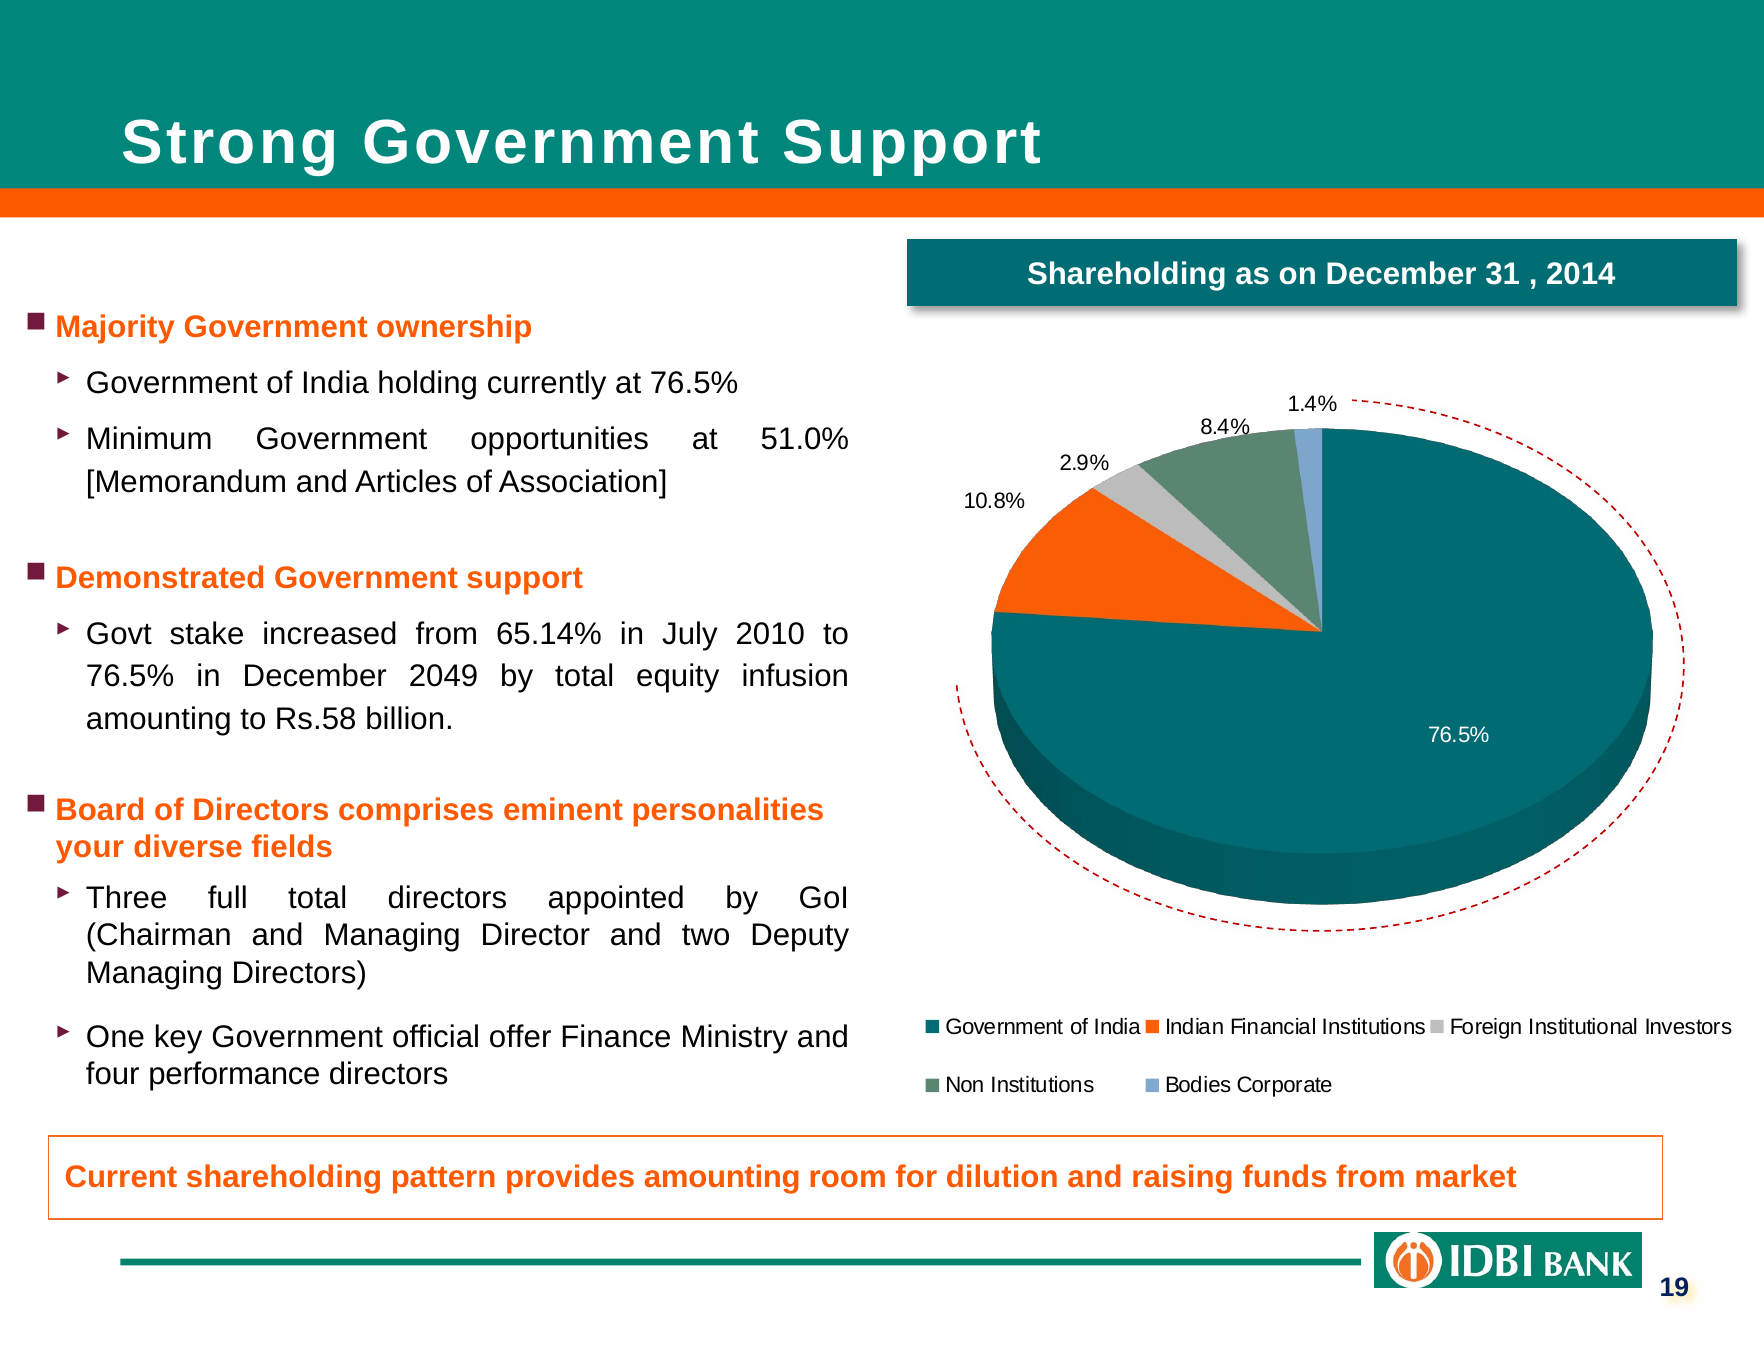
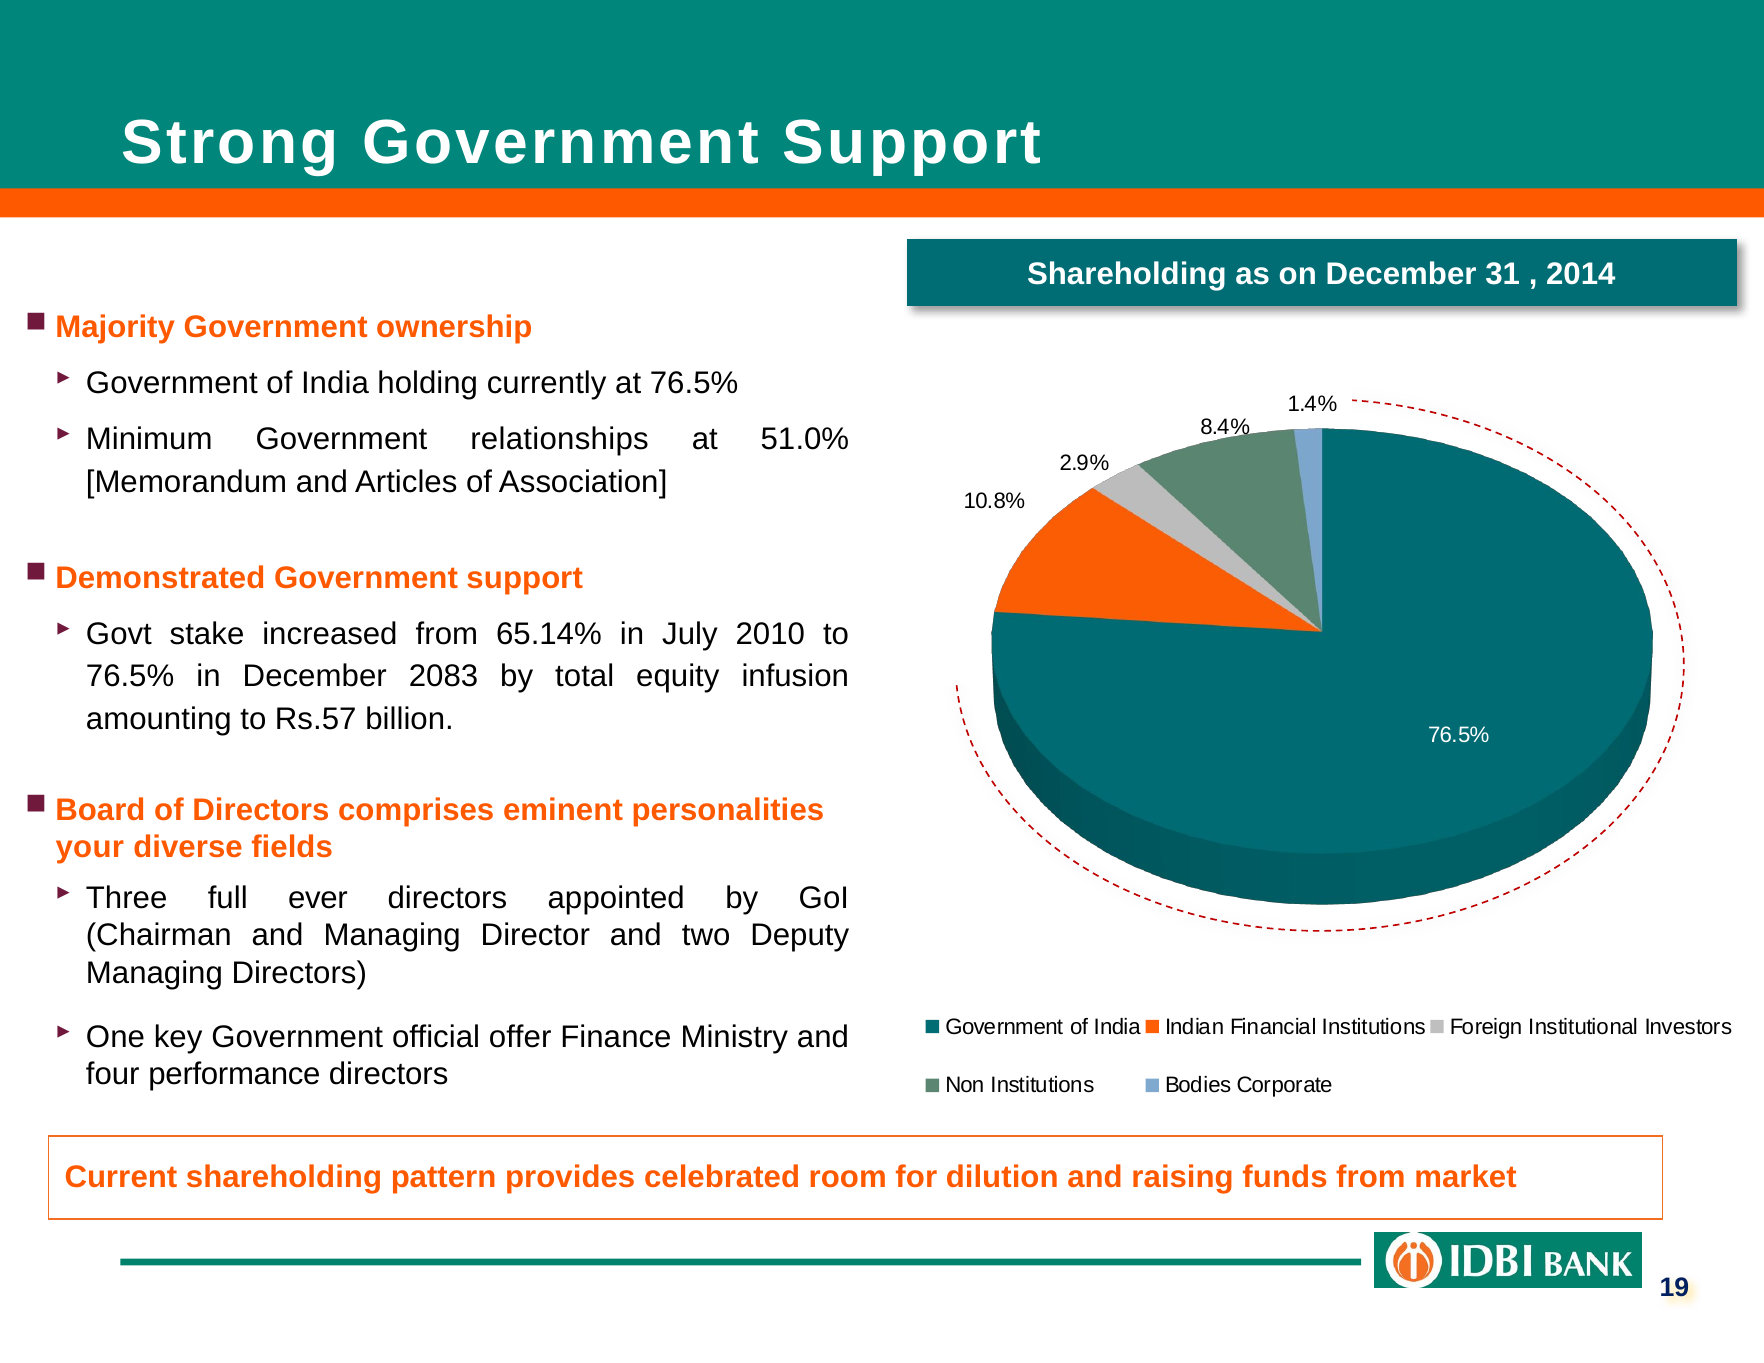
opportunities: opportunities -> relationships
2049: 2049 -> 2083
Rs.58: Rs.58 -> Rs.57
full total: total -> ever
provides amounting: amounting -> celebrated
